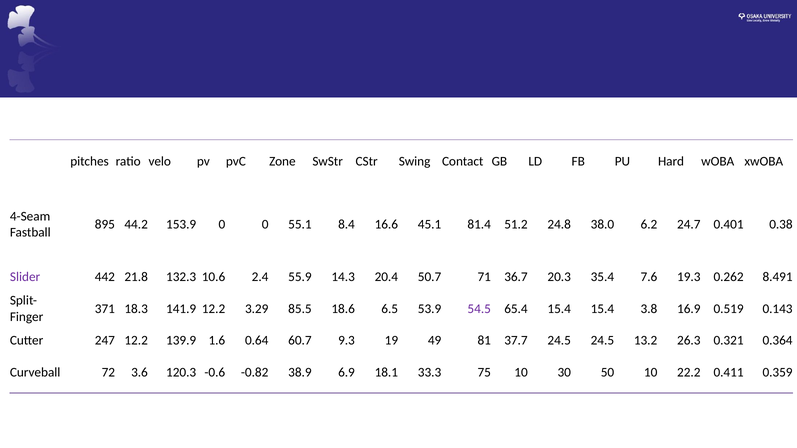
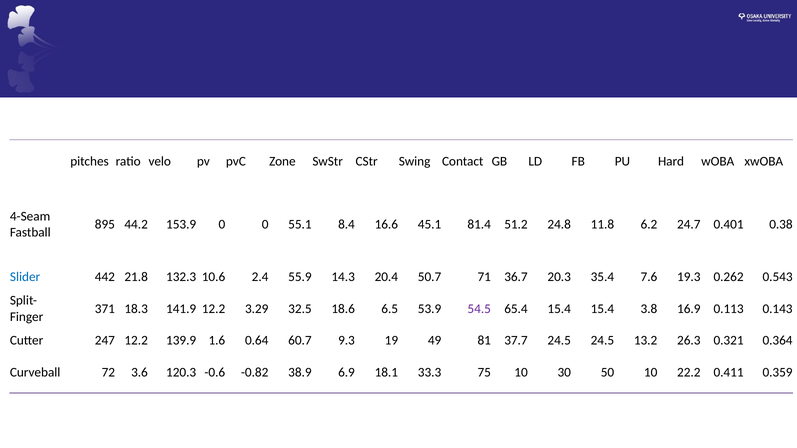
38.0: 38.0 -> 11.8
Slider colour: purple -> blue
8.491: 8.491 -> 0.543
85.5: 85.5 -> 32.5
0.519: 0.519 -> 0.113
